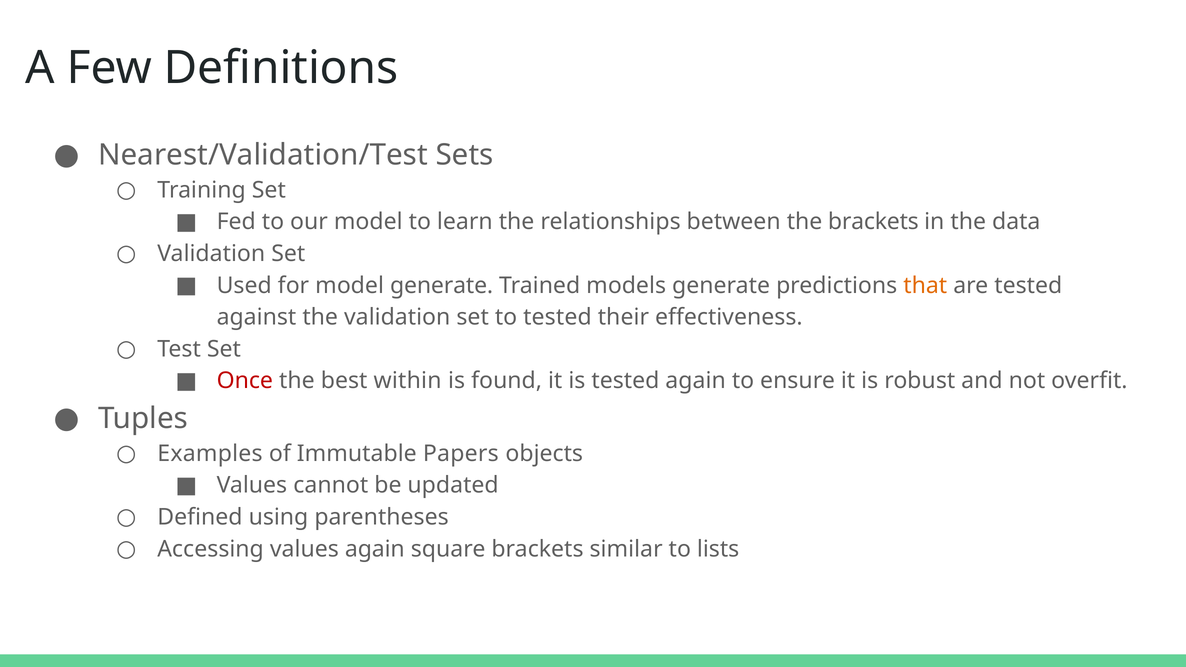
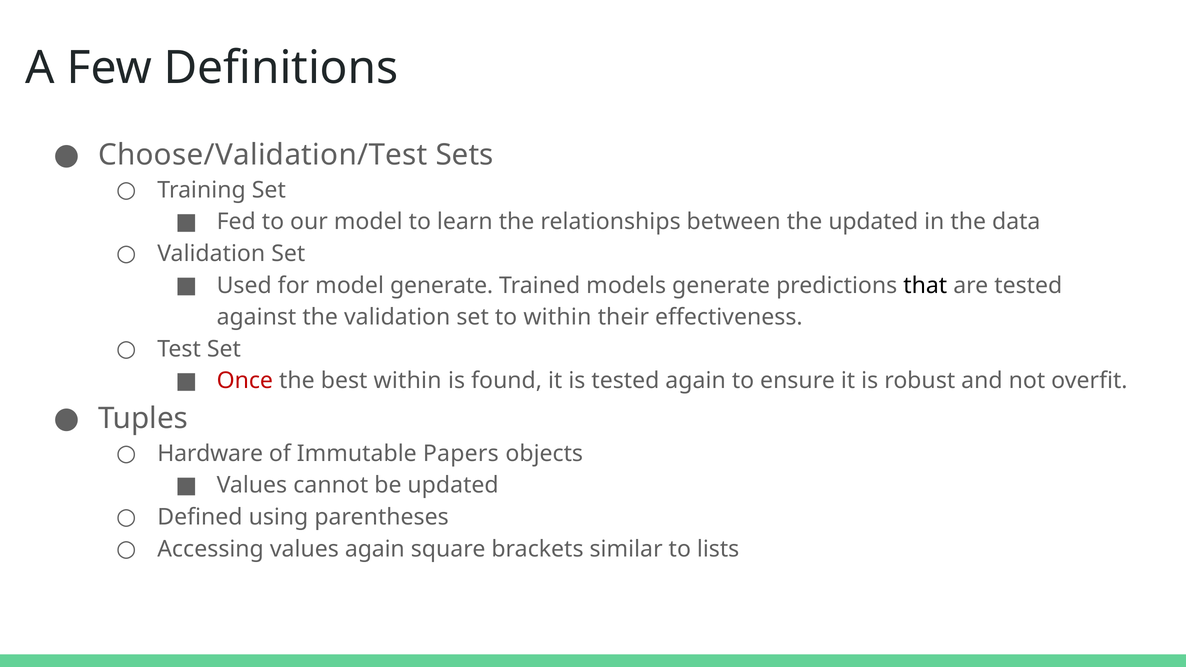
Nearest/Validation/Test: Nearest/Validation/Test -> Choose/Validation/Test
the brackets: brackets -> updated
that colour: orange -> black
to tested: tested -> within
Examples: Examples -> Hardware
